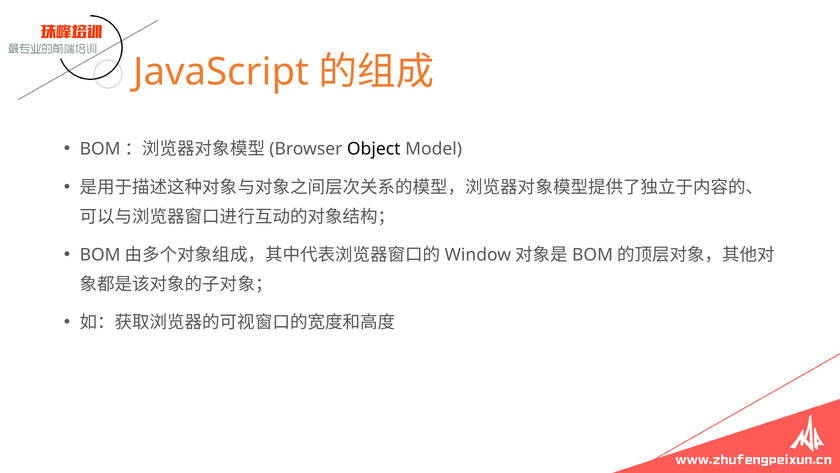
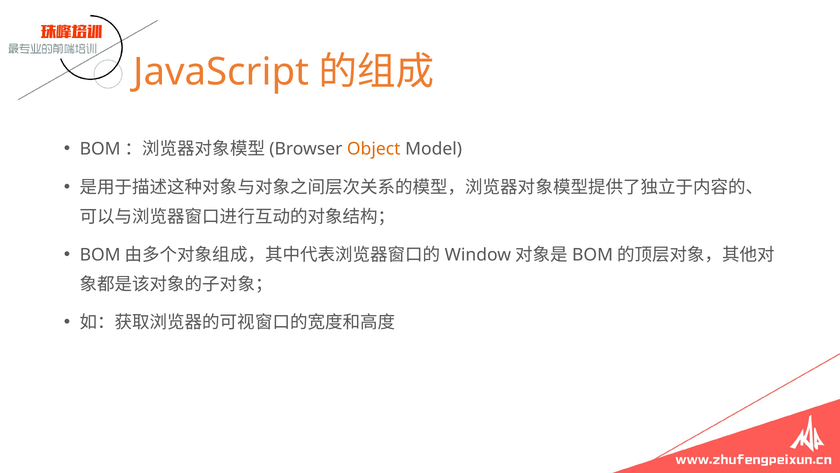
Object colour: black -> orange
